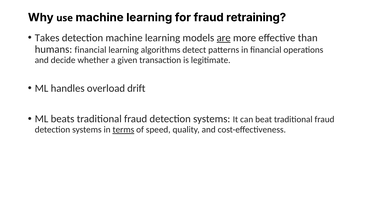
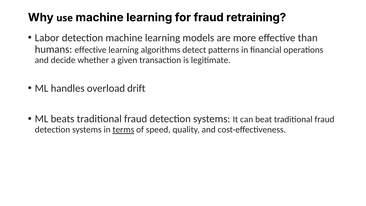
Takes: Takes -> Labor
are underline: present -> none
humans financial: financial -> effective
